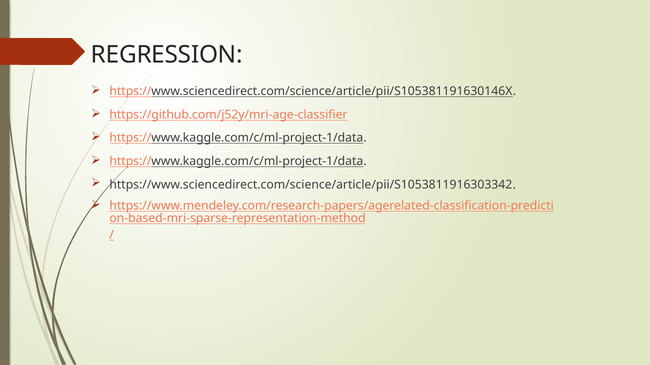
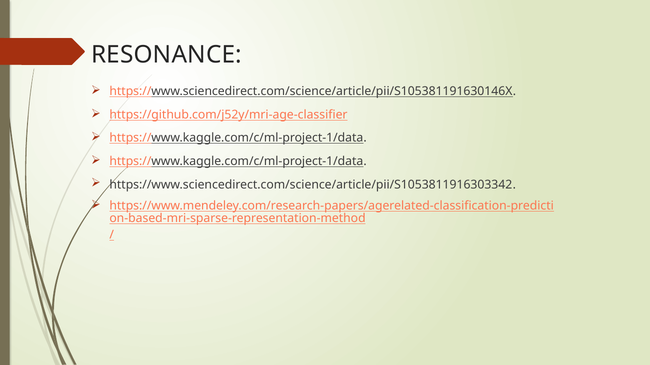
REGRESSION: REGRESSION -> RESONANCE
